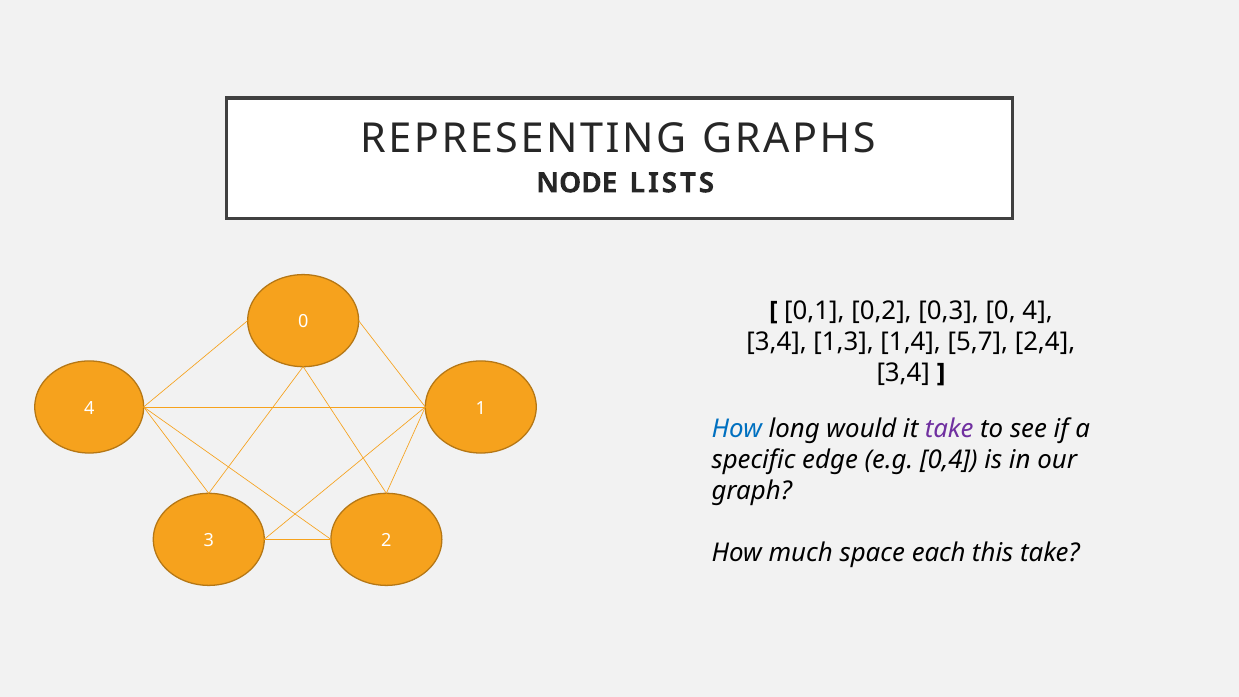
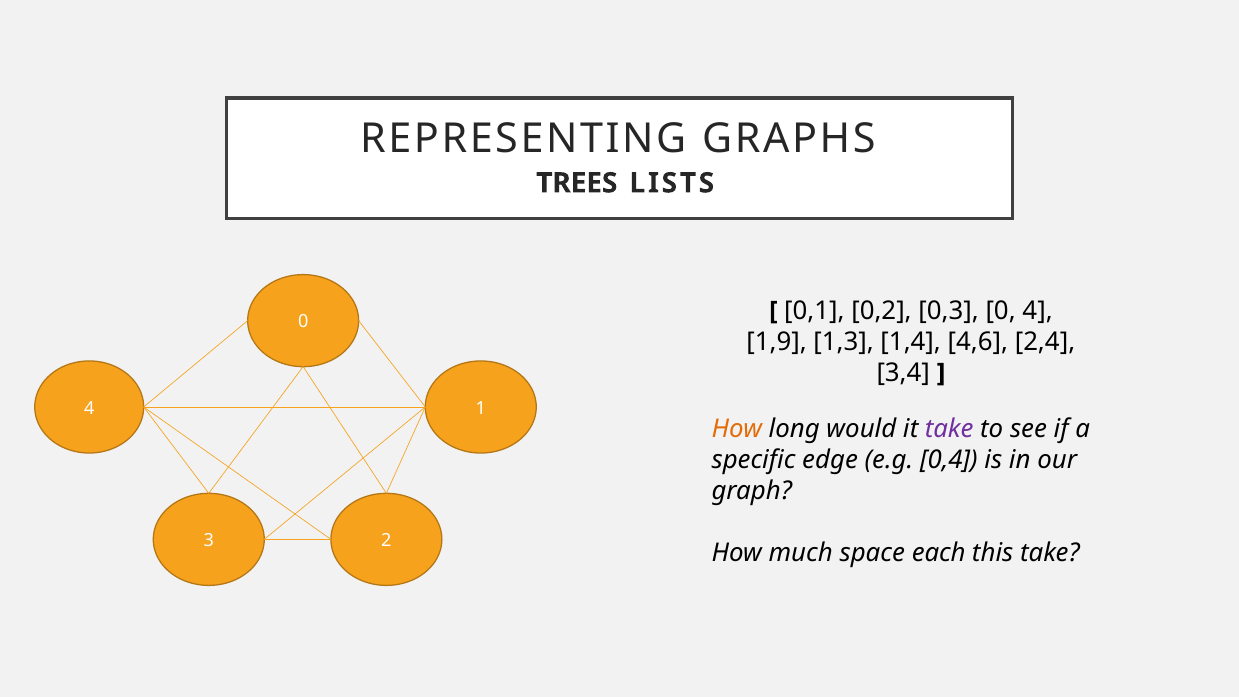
NODE: NODE -> TREES
3,4 at (777, 342): 3,4 -> 1,9
5,7: 5,7 -> 4,6
How at (737, 429) colour: blue -> orange
